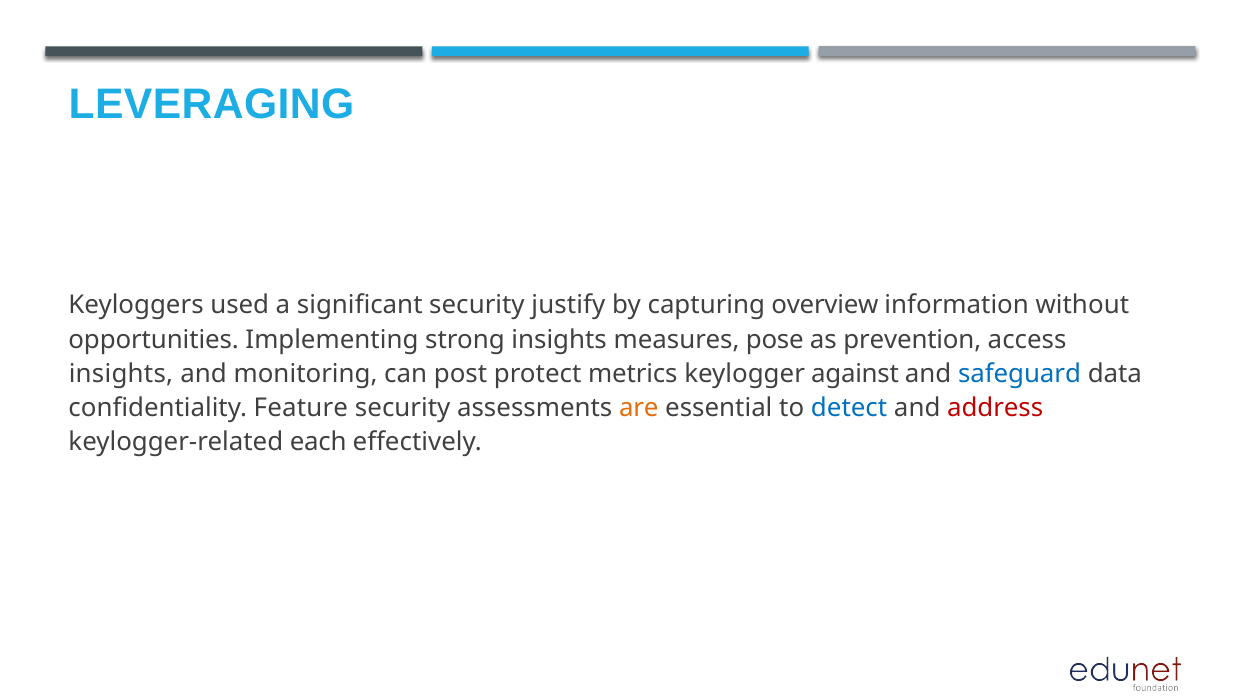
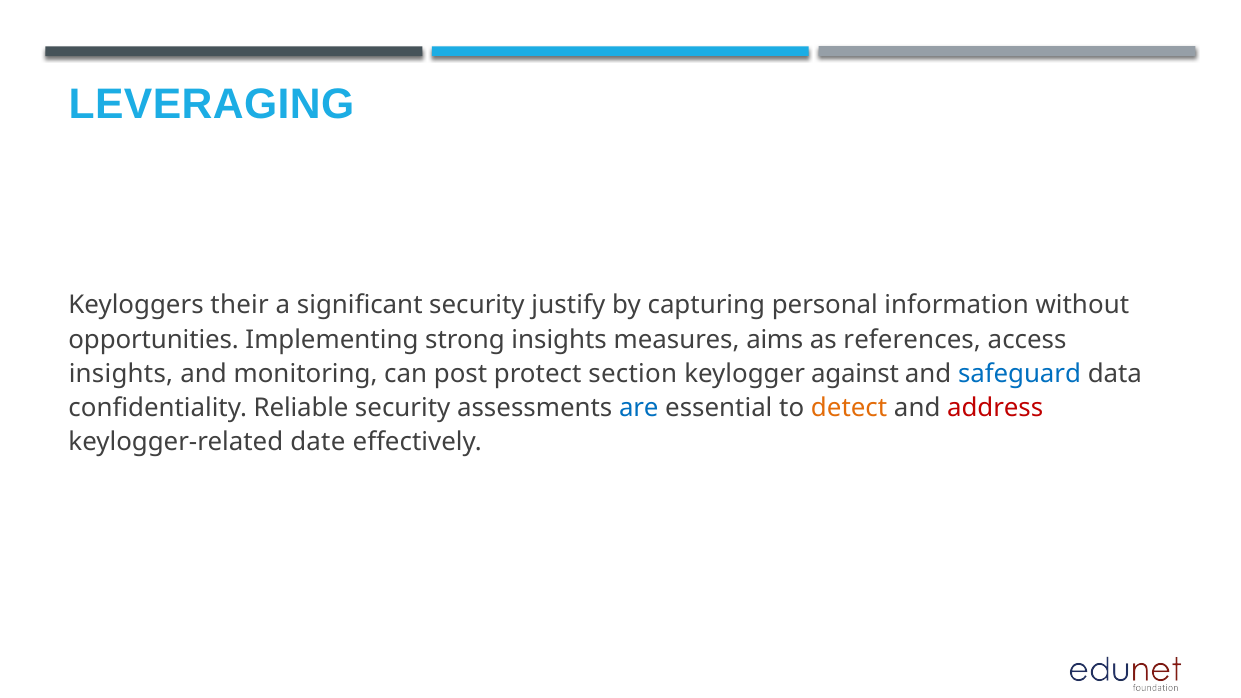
used: used -> their
overview: overview -> personal
pose: pose -> aims
prevention: prevention -> references
metrics: metrics -> section
Feature: Feature -> Reliable
are colour: orange -> blue
detect colour: blue -> orange
each: each -> date
